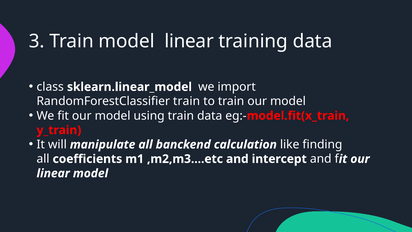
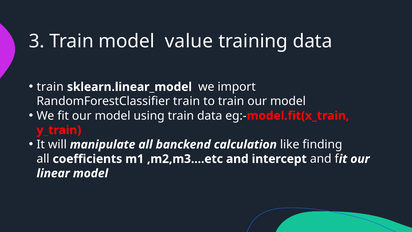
model linear: linear -> value
class at (50, 87): class -> train
